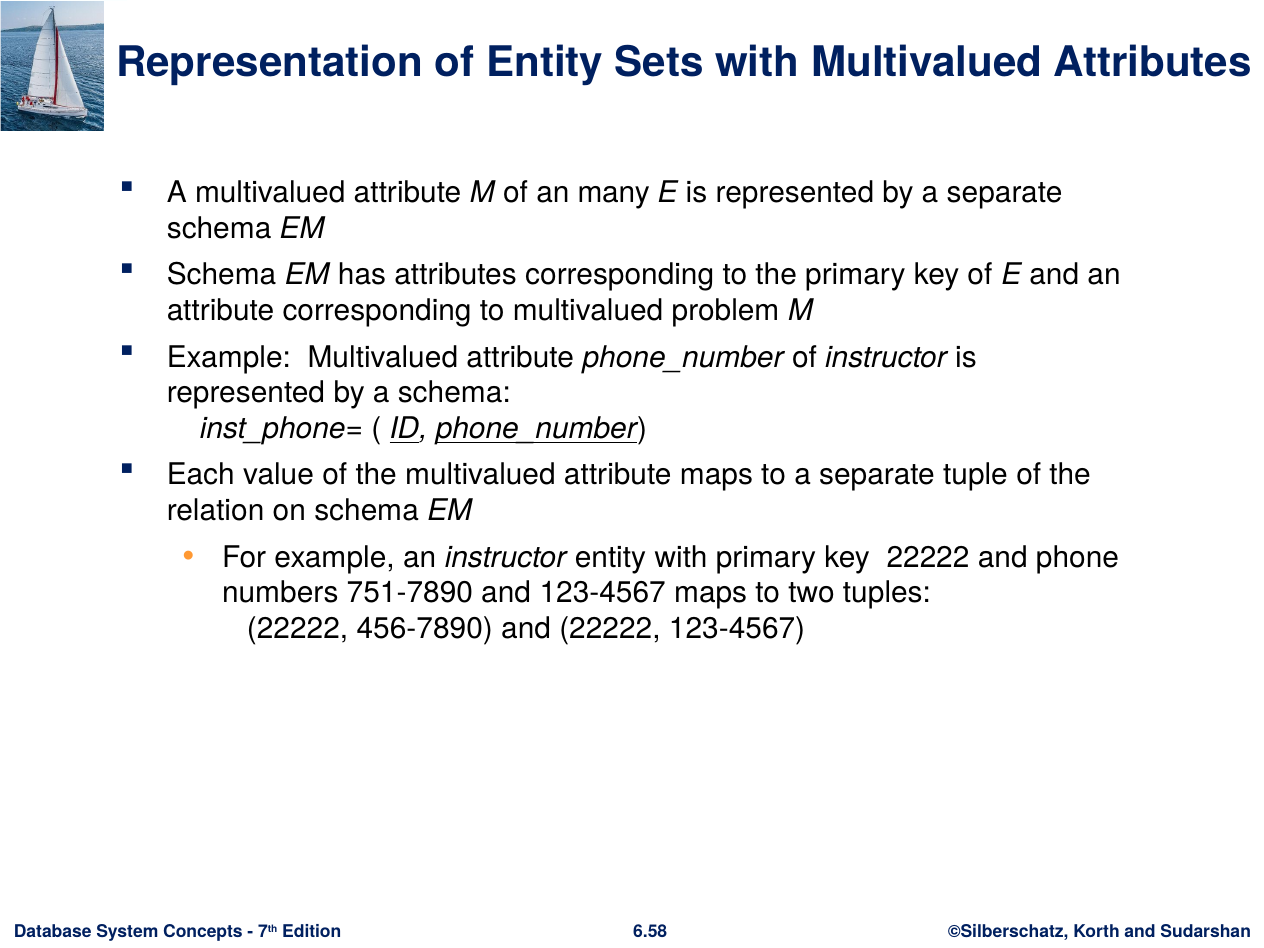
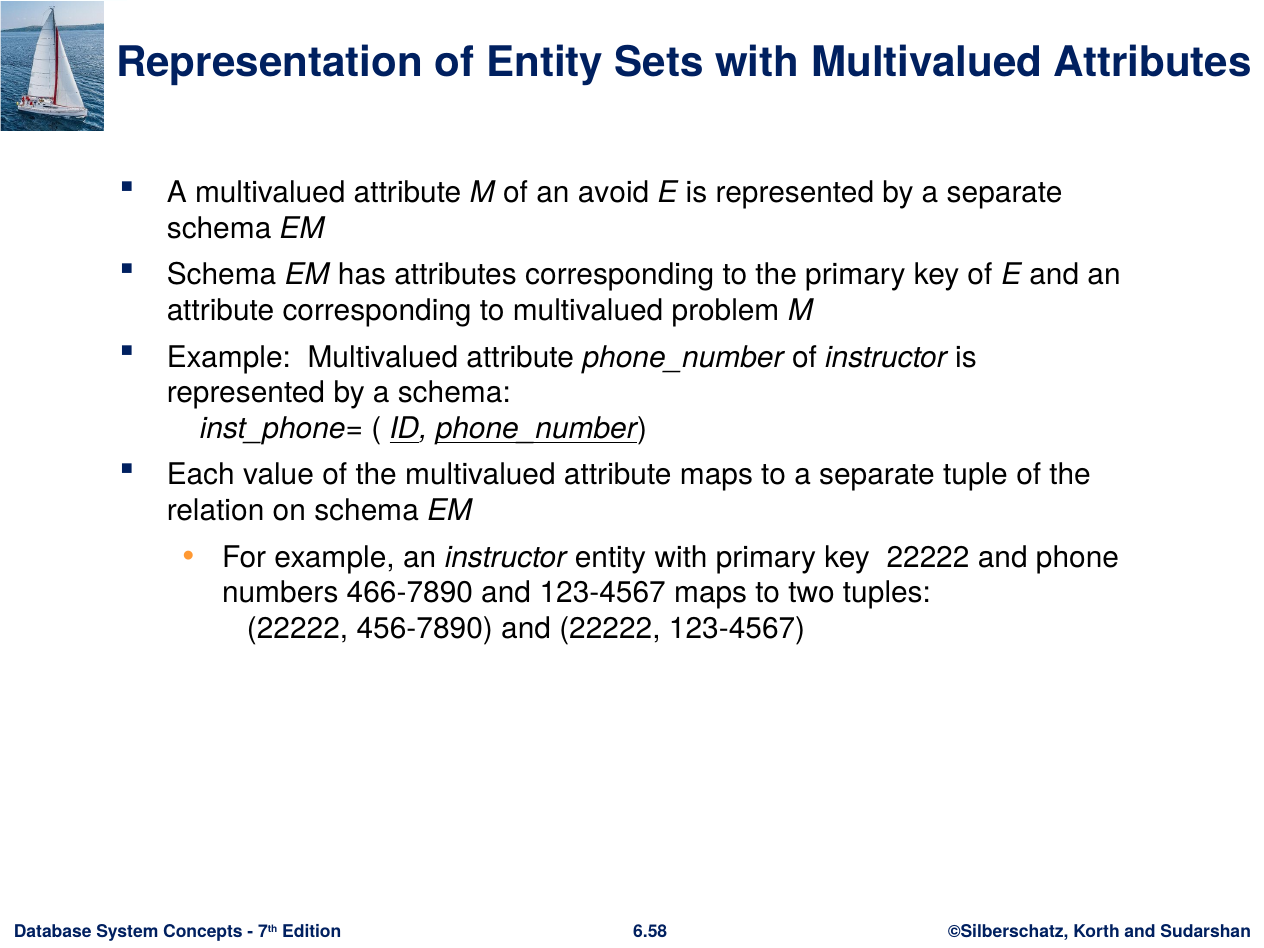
many: many -> avoid
751-7890: 751-7890 -> 466-7890
